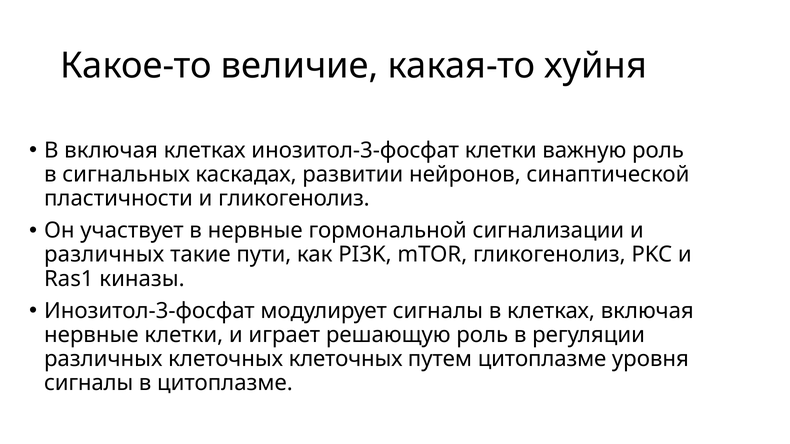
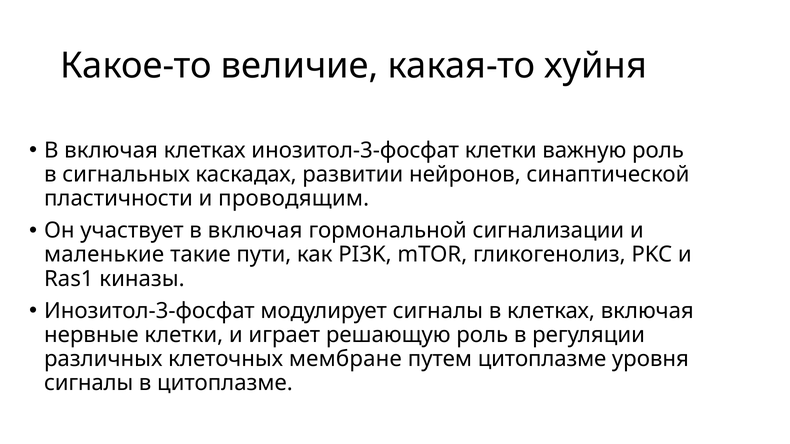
и гликогенолиз: гликогенолиз -> проводящим
участвует в нервные: нервные -> включая
различных at (104, 255): различных -> маленькие
клеточных клеточных: клеточных -> мембране
